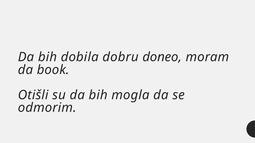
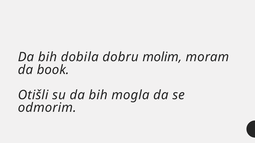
doneo: doneo -> molim
